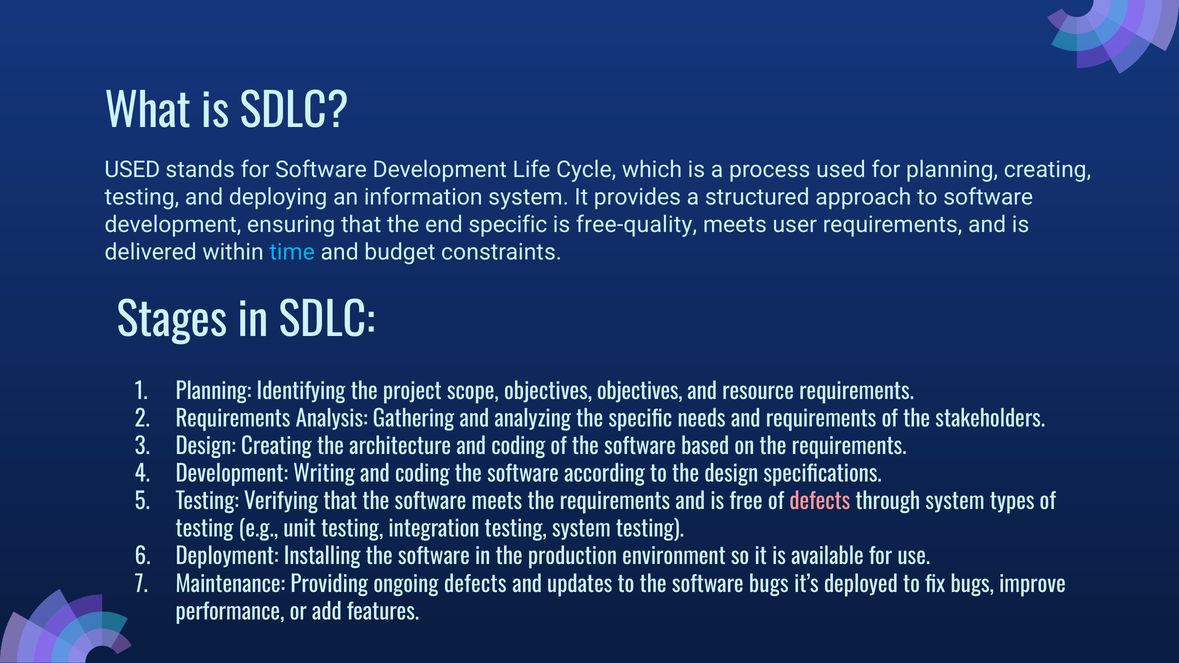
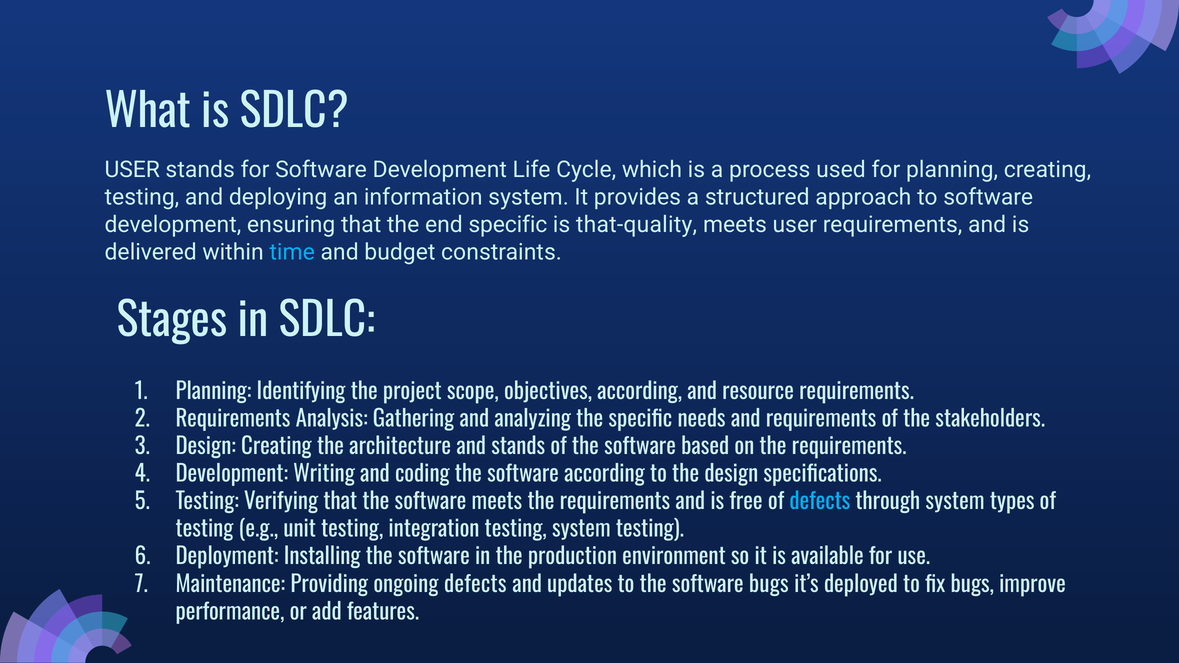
USED at (132, 170): USED -> USER
free-quality: free-quality -> that-quality
objectives objectives: objectives -> according
architecture and coding: coding -> stands
defects at (820, 502) colour: pink -> light blue
